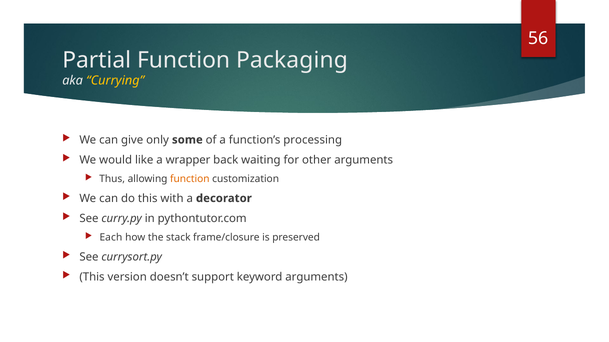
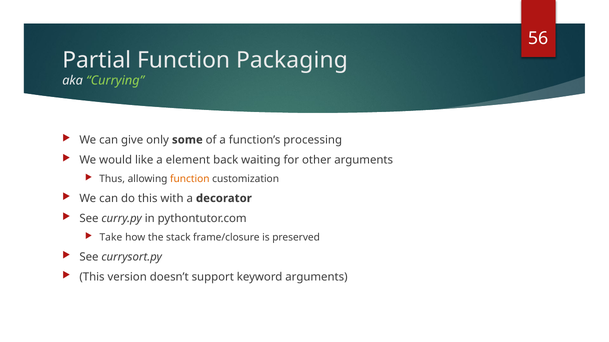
Currying colour: yellow -> light green
wrapper: wrapper -> element
Each: Each -> Take
